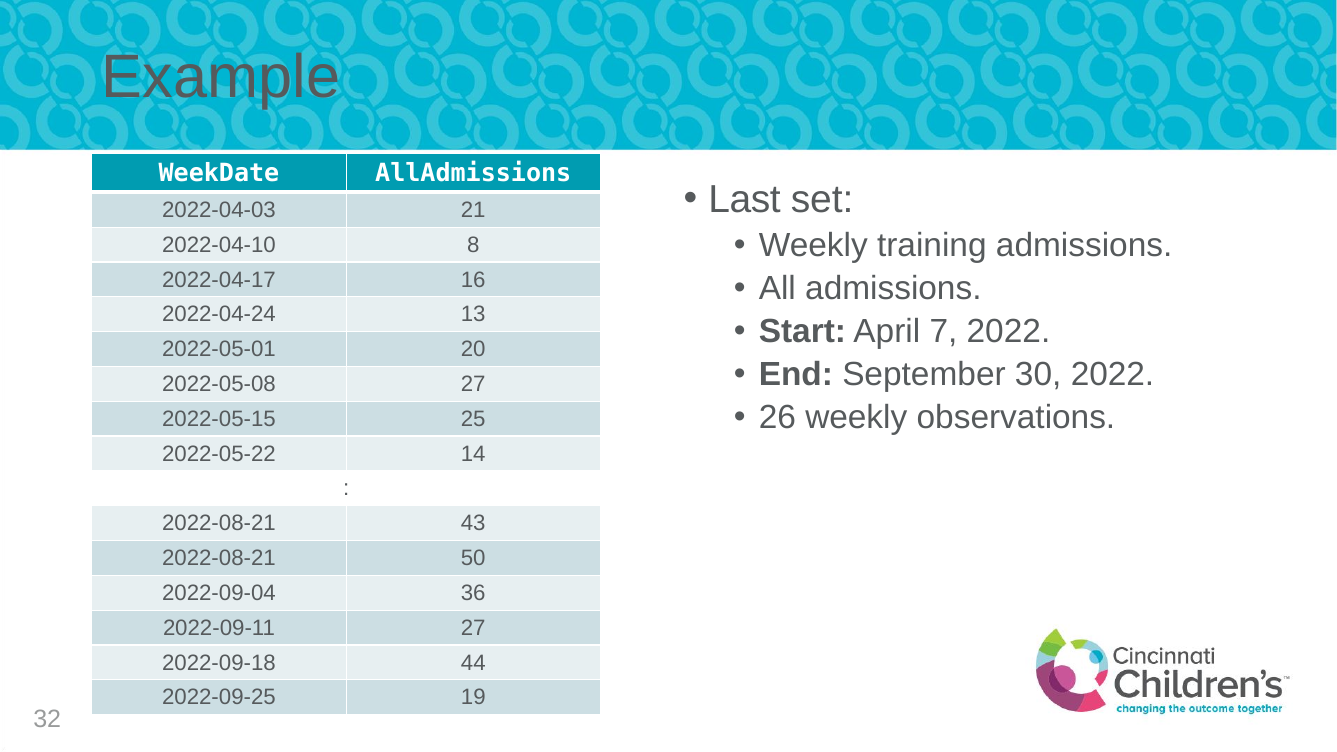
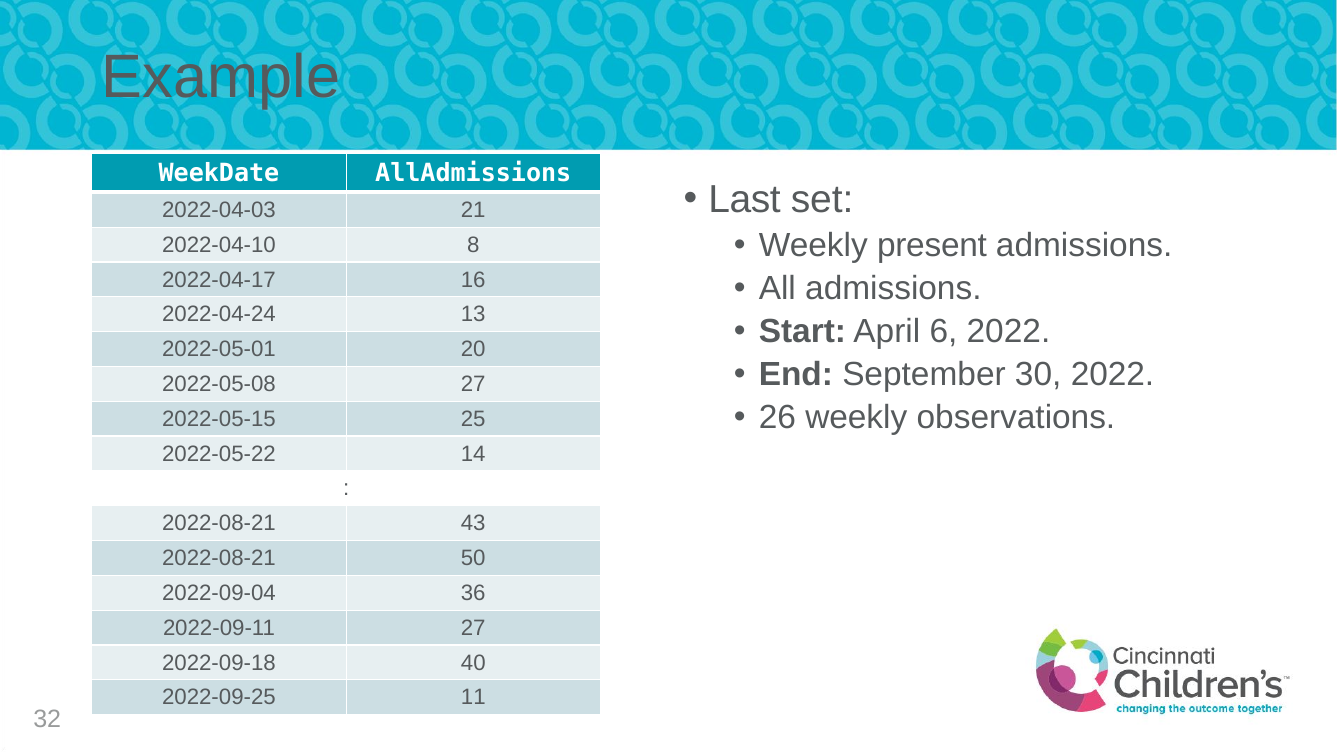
training: training -> present
7: 7 -> 6
44: 44 -> 40
19: 19 -> 11
